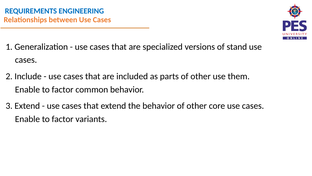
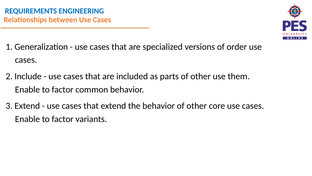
stand: stand -> order
